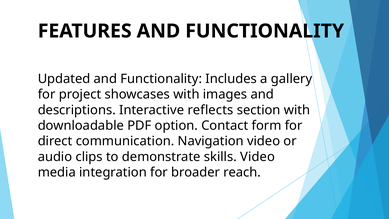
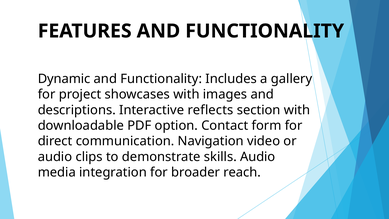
Updated: Updated -> Dynamic
skills Video: Video -> Audio
